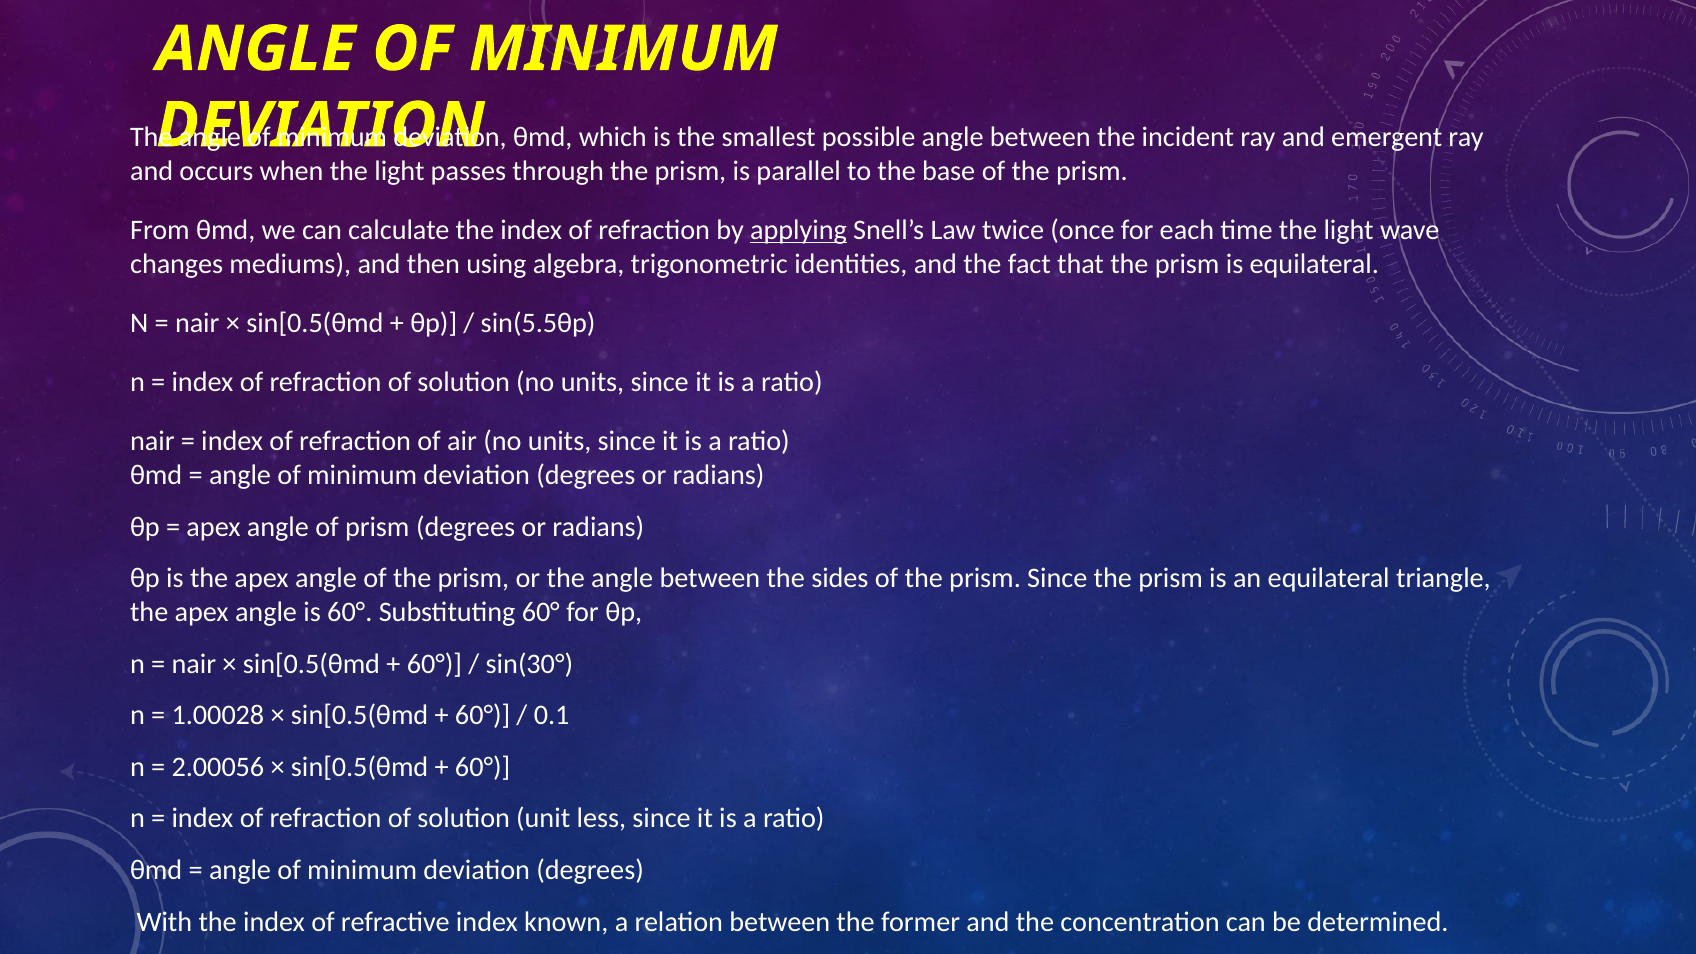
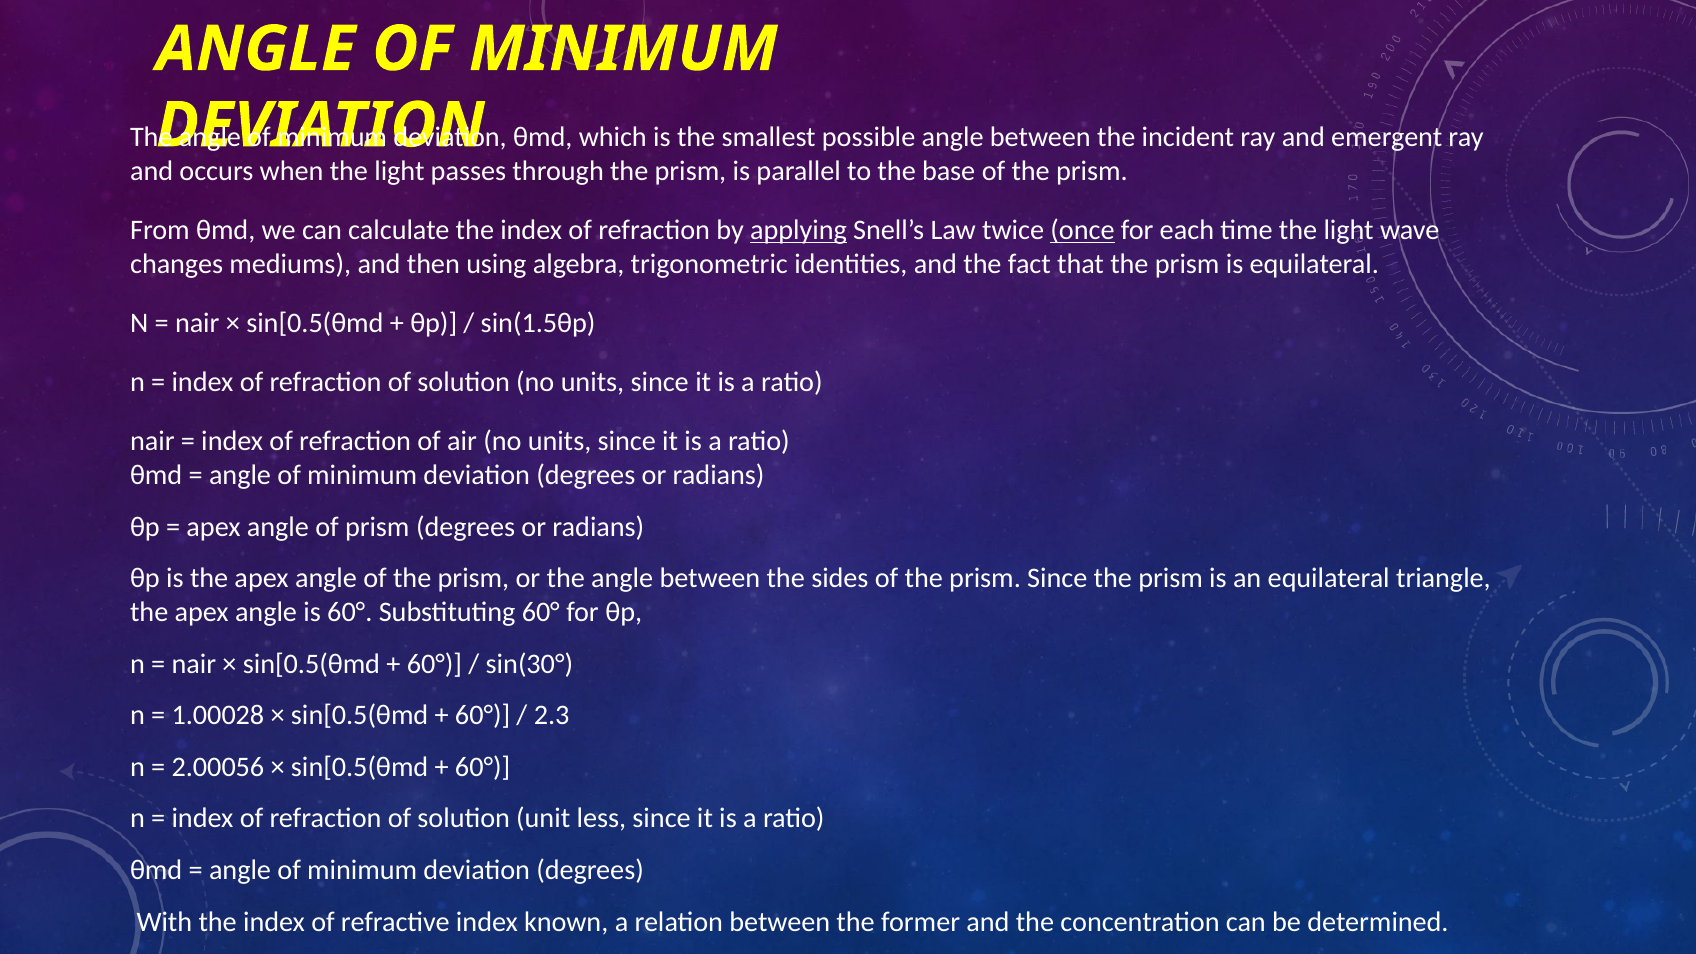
once underline: none -> present
sin(5.5θp: sin(5.5θp -> sin(1.5θp
0.1: 0.1 -> 2.3
